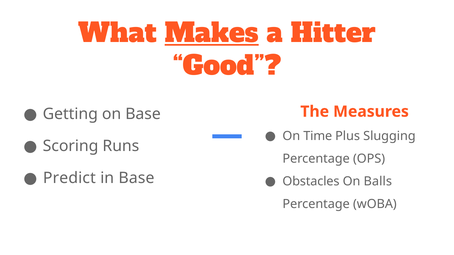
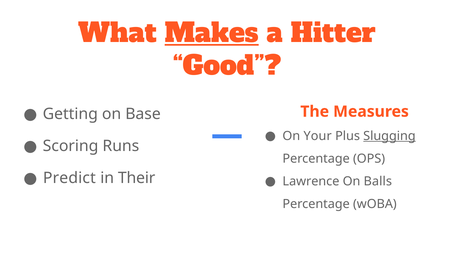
Time: Time -> Your
Slugging underline: none -> present
in Base: Base -> Their
Obstacles: Obstacles -> Lawrence
